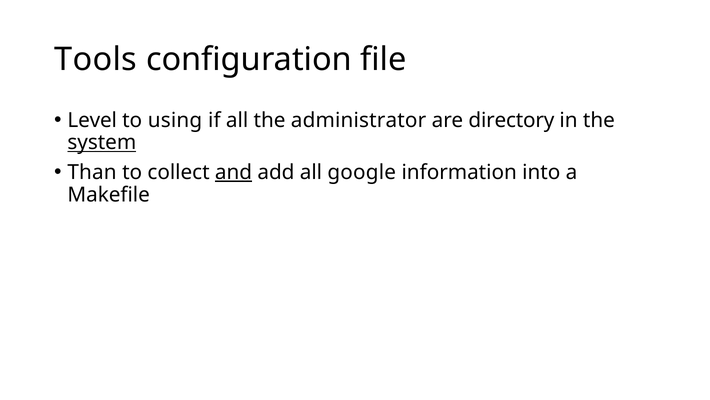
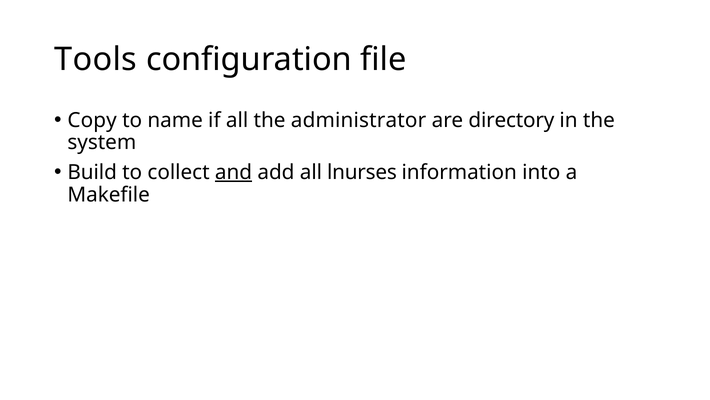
Level: Level -> Copy
using: using -> name
system underline: present -> none
Than: Than -> Build
google: google -> lnurses
